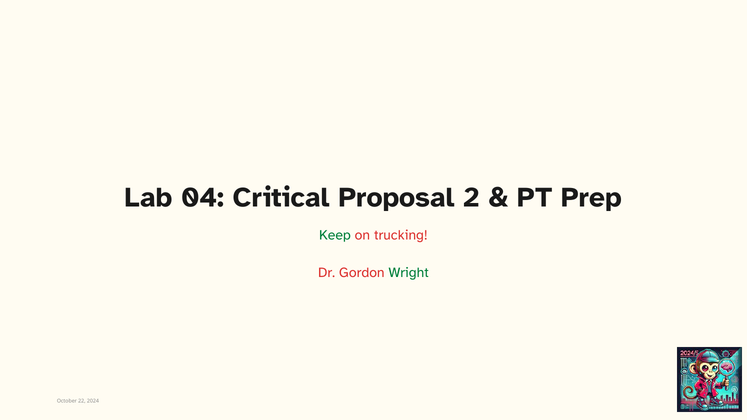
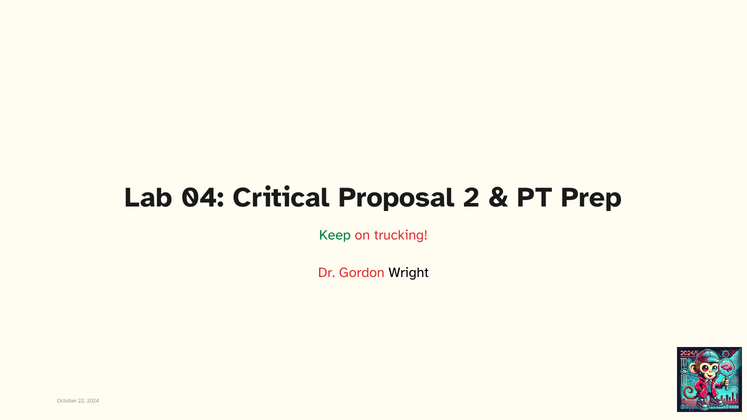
Wright colour: green -> black
